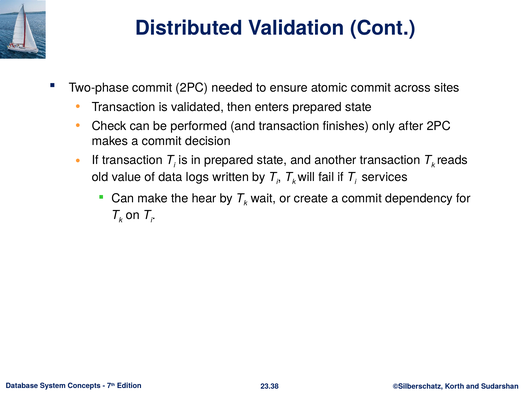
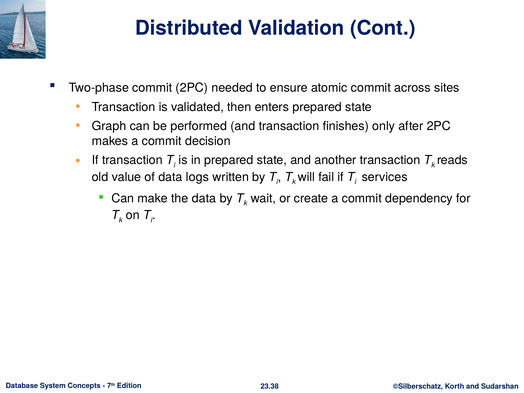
Check: Check -> Graph
the hear: hear -> data
